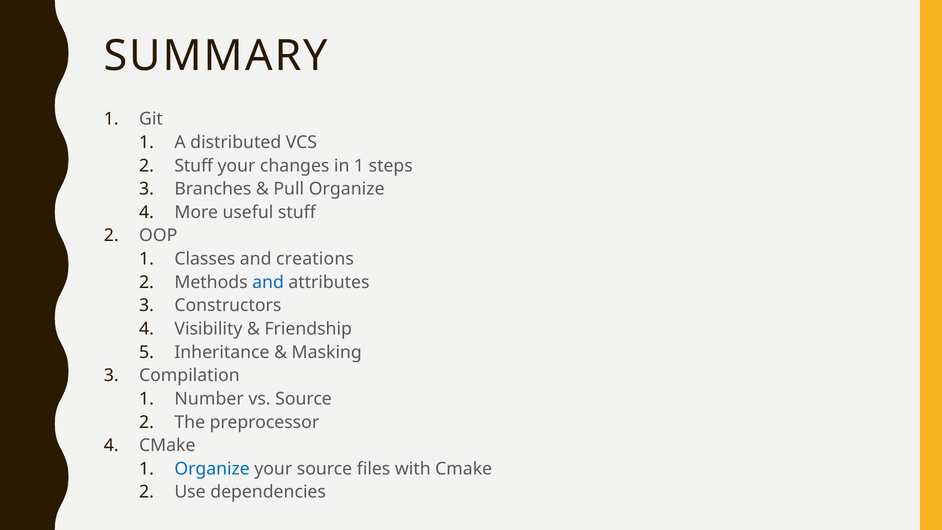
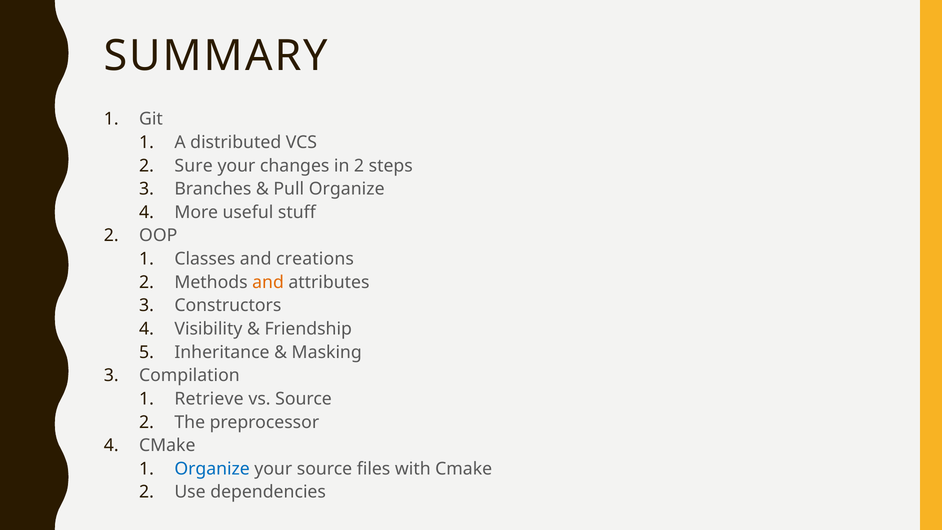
Stuff at (194, 166): Stuff -> Sure
in 1: 1 -> 2
and at (268, 282) colour: blue -> orange
Number: Number -> Retrieve
